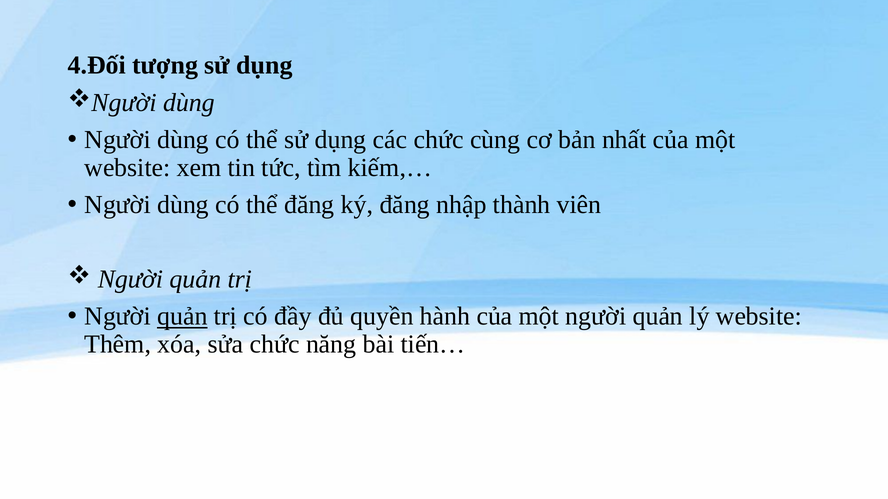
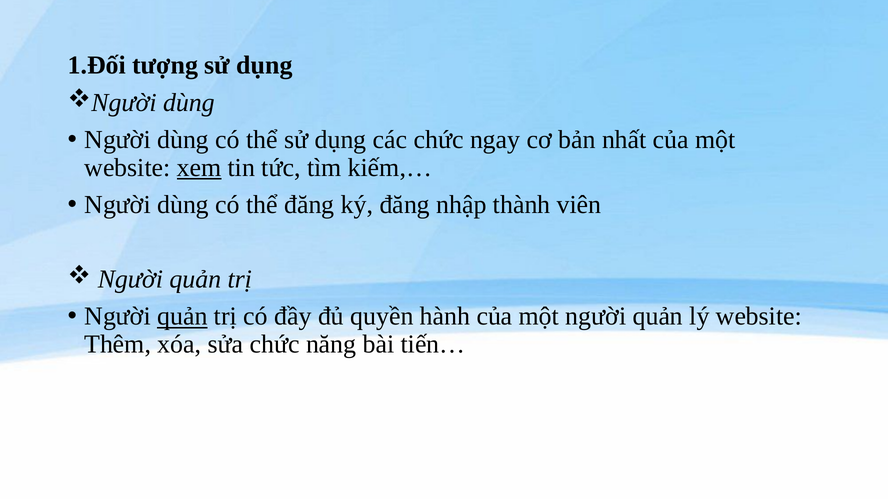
4.Đối: 4.Đối -> 1.Đối
cùng: cùng -> ngay
xem underline: none -> present
